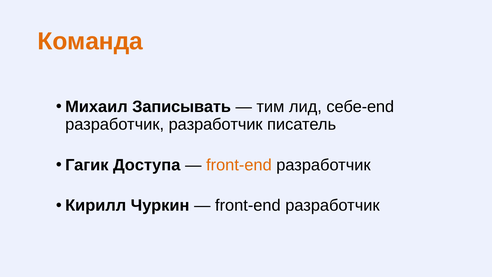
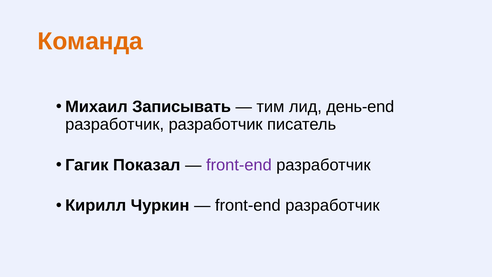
себе-end: себе-end -> день-end
Доступа: Доступа -> Показал
front-end at (239, 165) colour: orange -> purple
